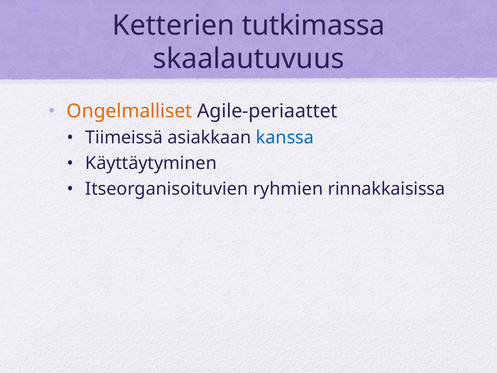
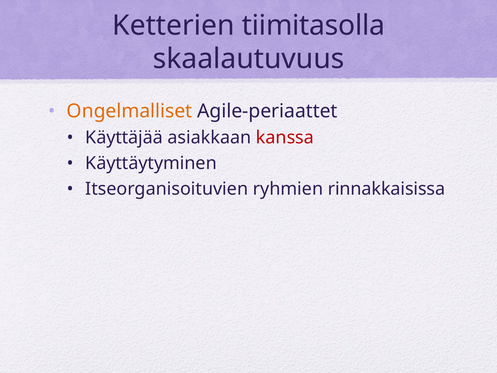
tutkimassa: tutkimassa -> tiimitasolla
Tiimeissä: Tiimeissä -> Käyttäjää
kanssa colour: blue -> red
